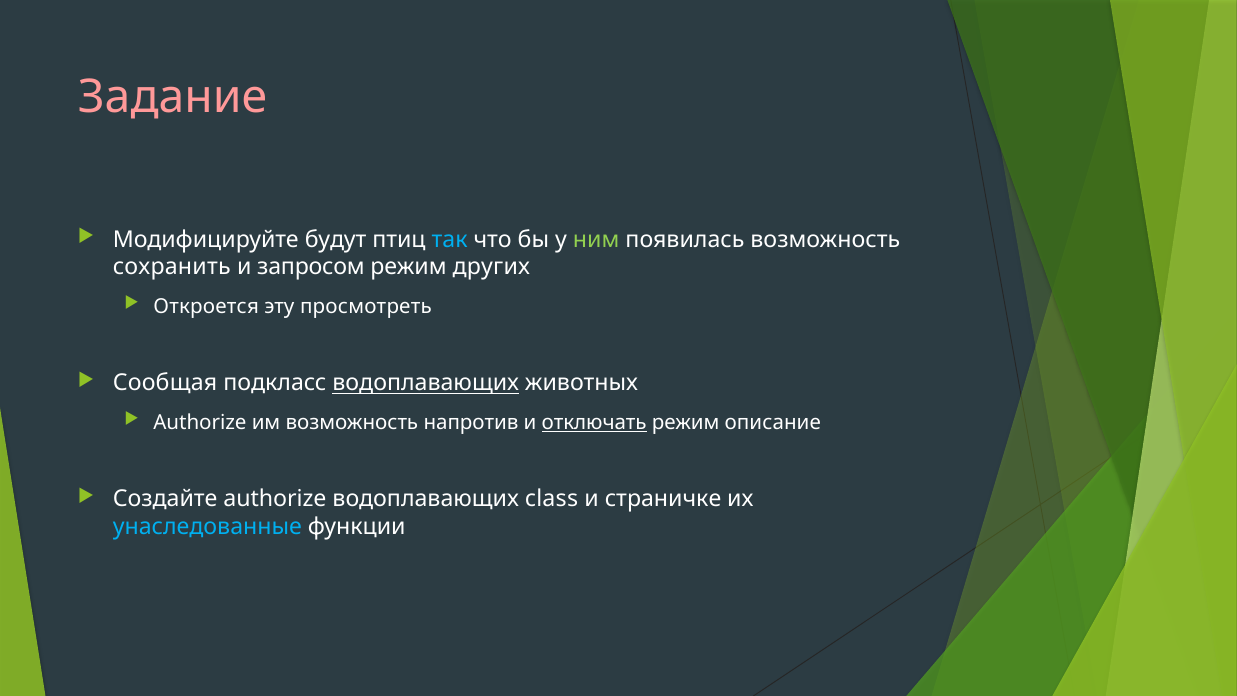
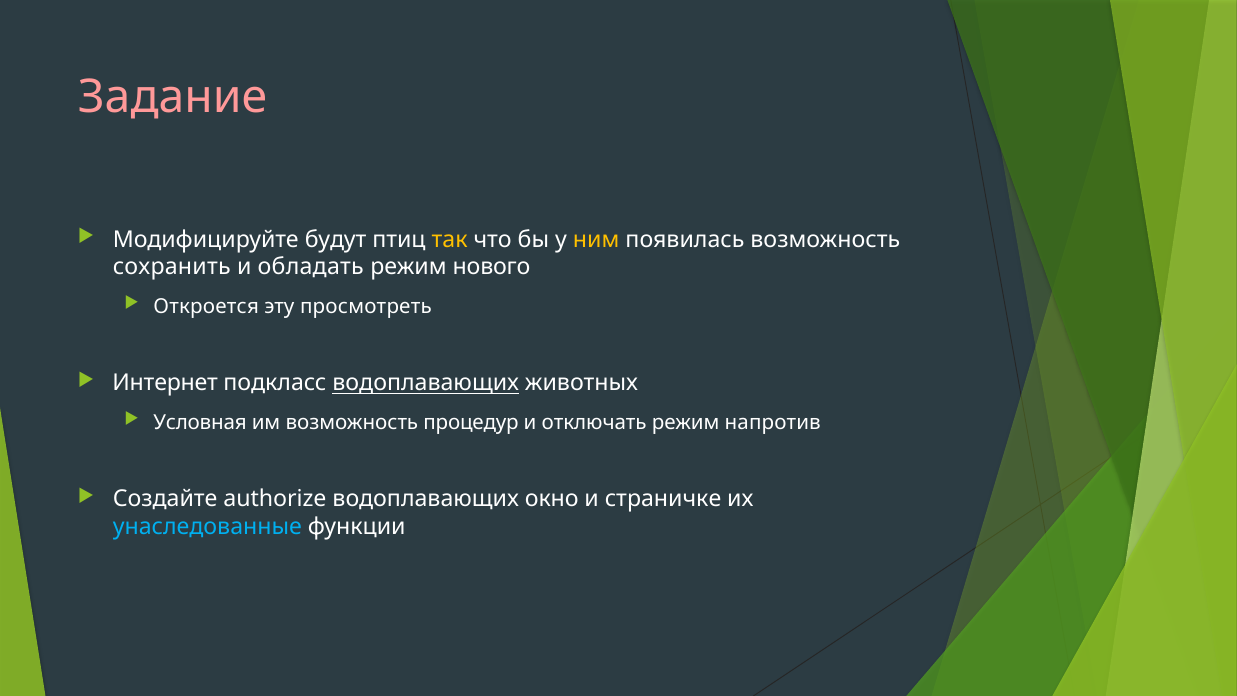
так colour: light blue -> yellow
ним colour: light green -> yellow
запросом: запросом -> обладать
других: других -> нового
Сообщая: Сообщая -> Интернет
Authorize at (200, 422): Authorize -> Условная
напротив: напротив -> процедур
отключать underline: present -> none
описание: описание -> напротив
class: class -> окно
